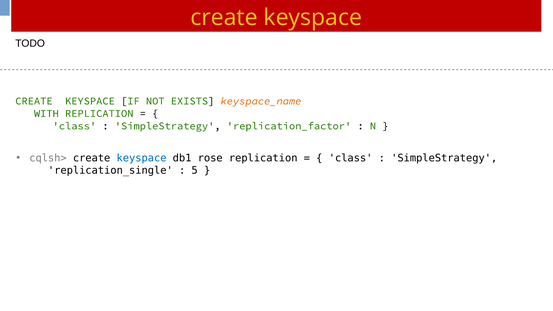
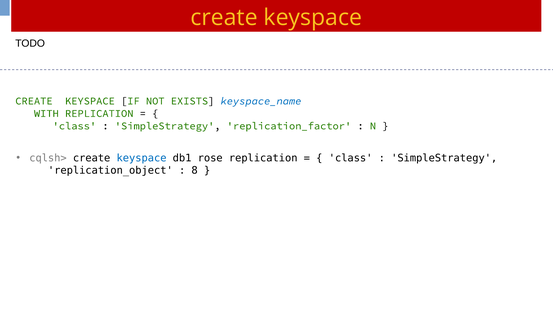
keyspace_name colour: orange -> blue
replication_single: replication_single -> replication_object
5: 5 -> 8
